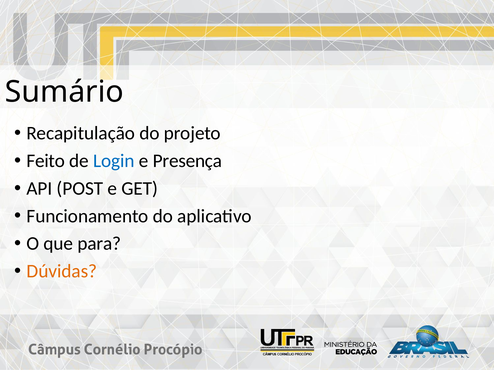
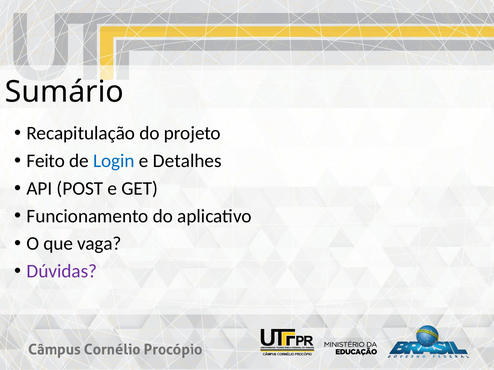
Presença: Presença -> Detalhes
para: para -> vaga
Dúvidas colour: orange -> purple
